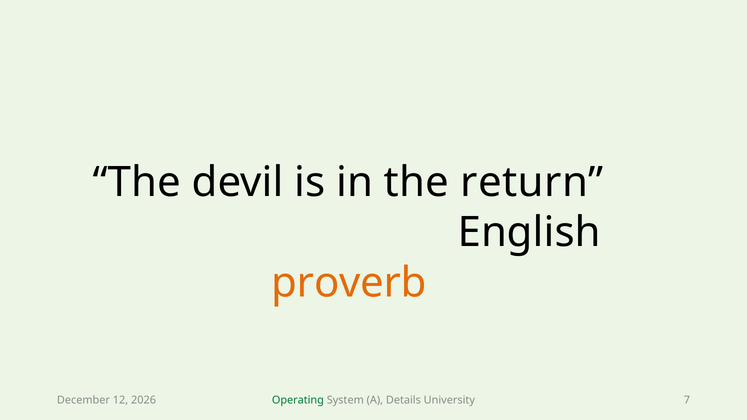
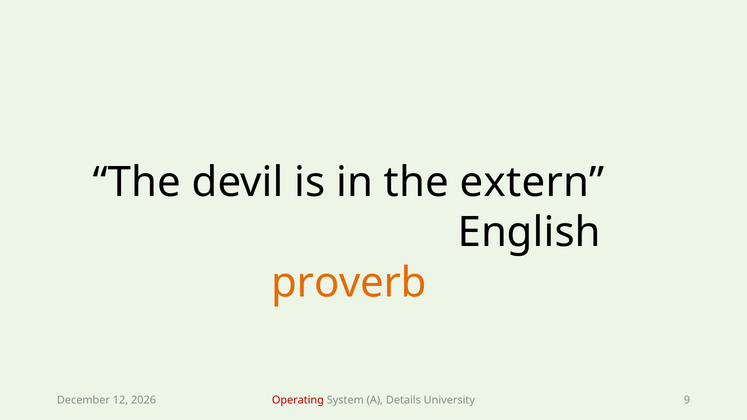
return: return -> extern
Operating colour: green -> red
7: 7 -> 9
